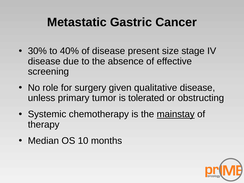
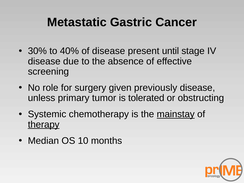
size: size -> until
qualitative: qualitative -> previously
therapy underline: none -> present
